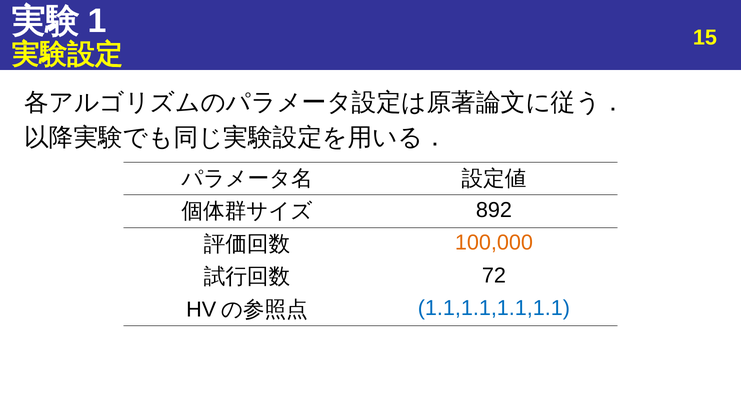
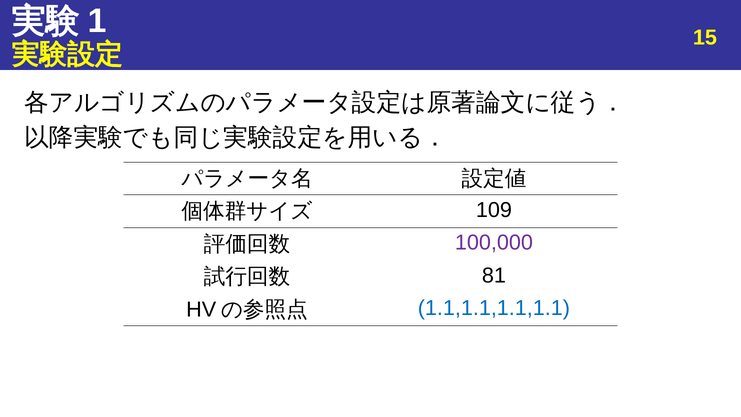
892: 892 -> 109
100,000 colour: orange -> purple
72: 72 -> 81
